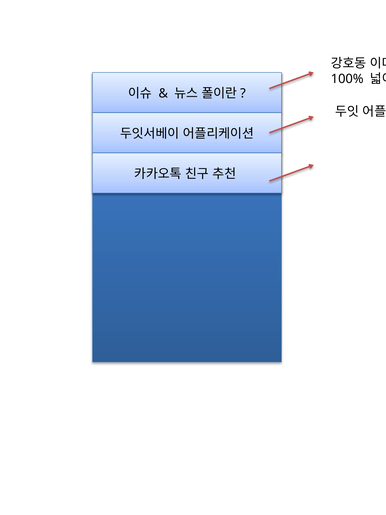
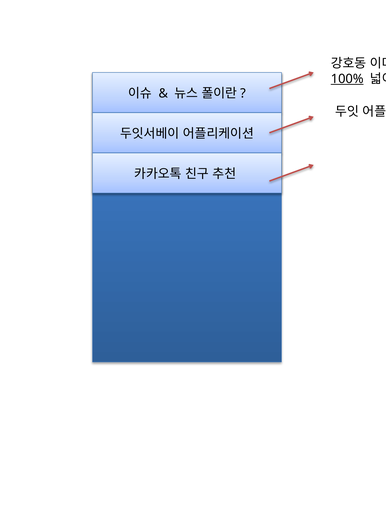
100% underline: none -> present
